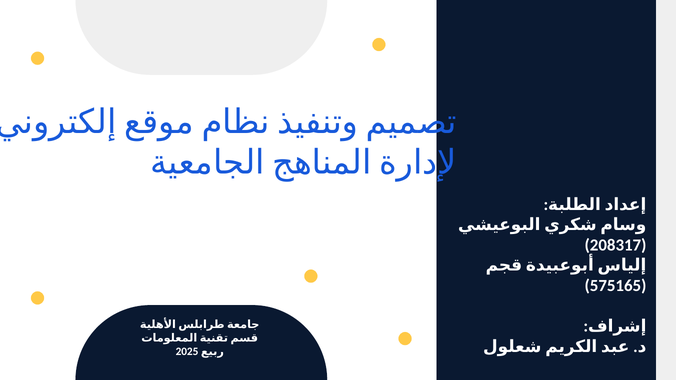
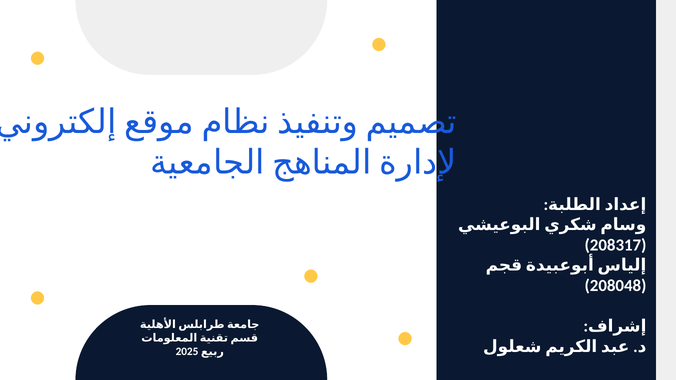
575165: 575165 -> 208048
